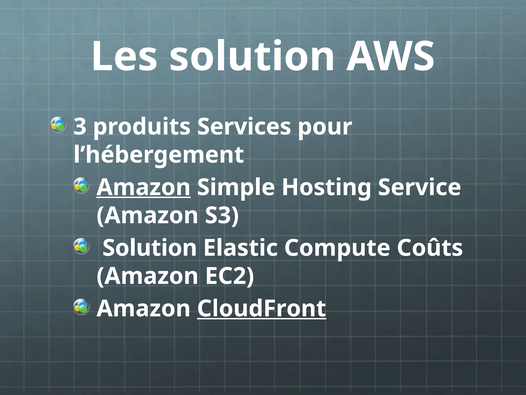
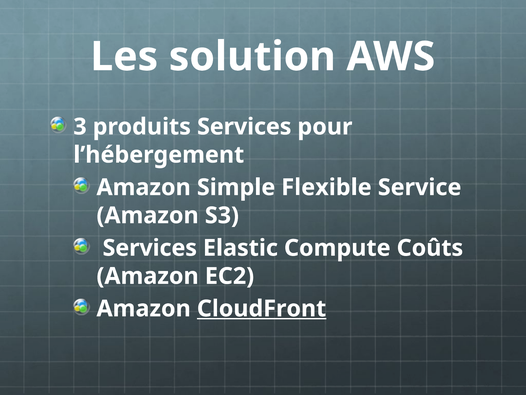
Amazon at (144, 187) underline: present -> none
Hosting: Hosting -> Flexible
Solution at (150, 248): Solution -> Services
